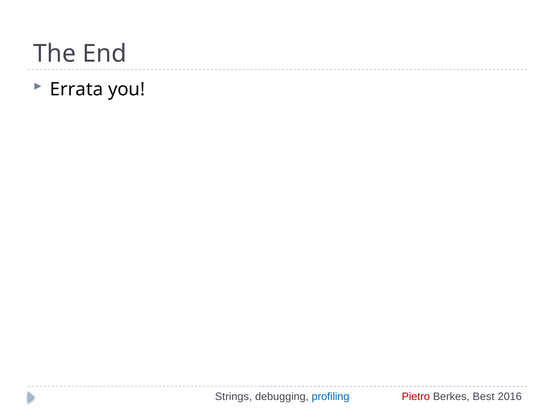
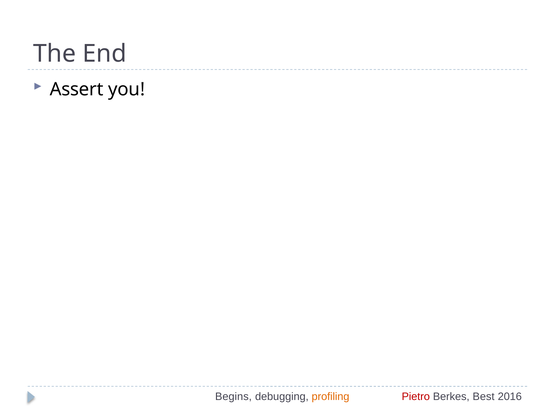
Errata: Errata -> Assert
Strings: Strings -> Begins
profiling colour: blue -> orange
